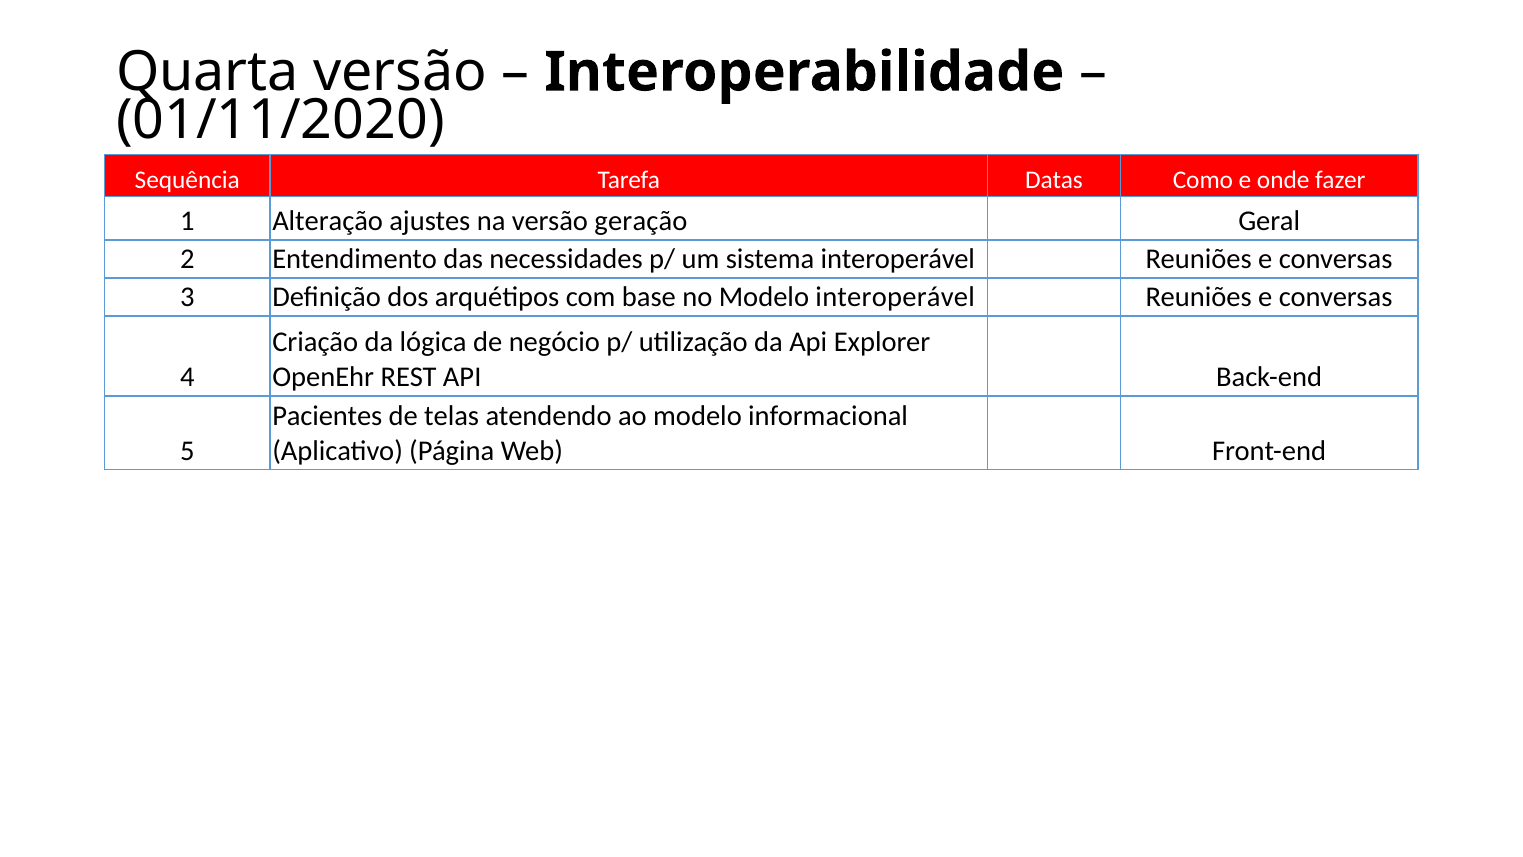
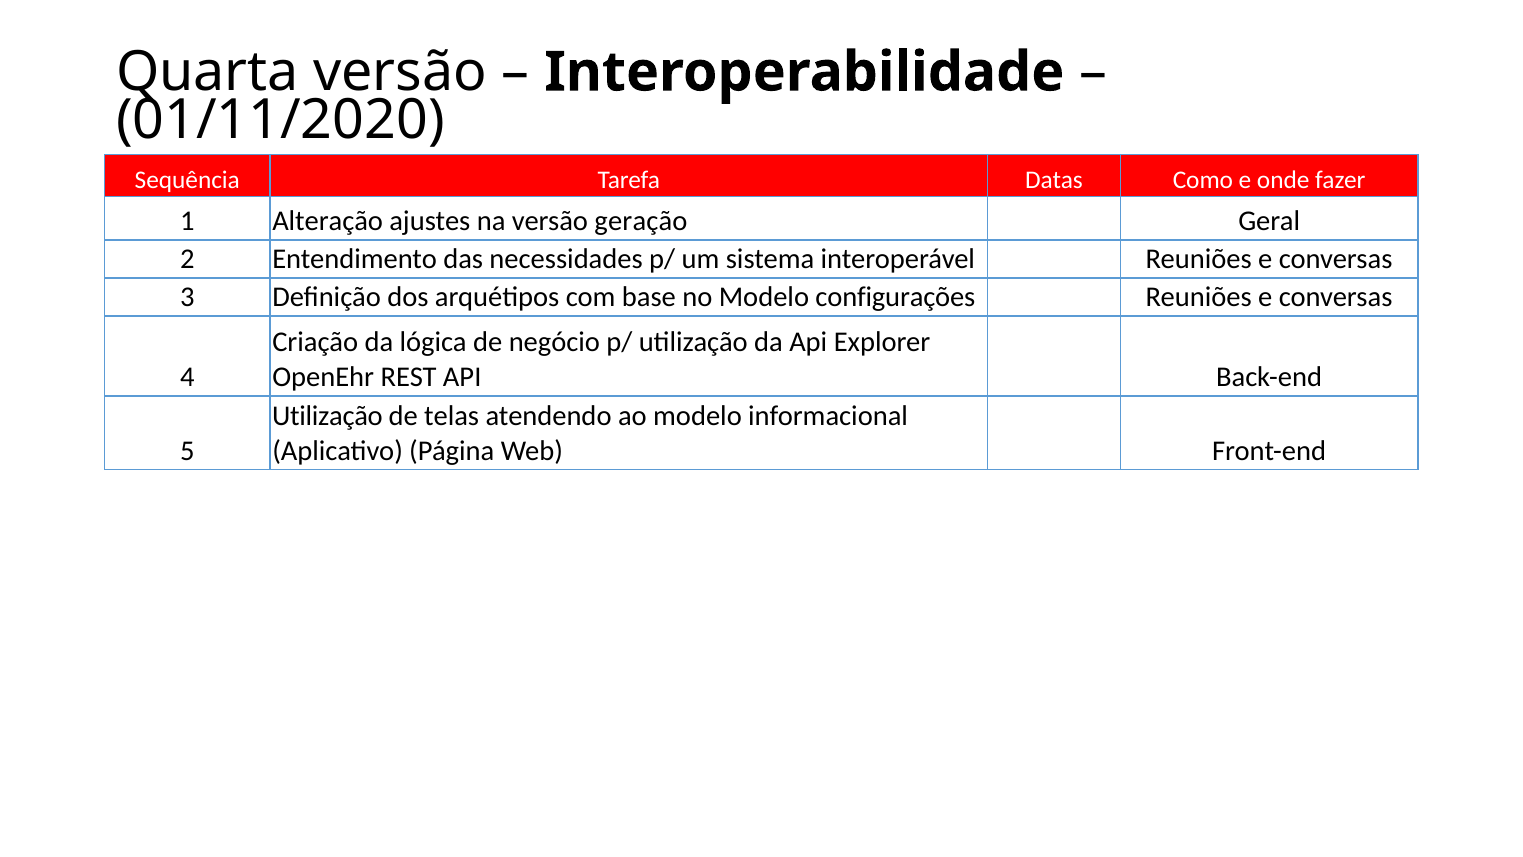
Modelo interoperável: interoperável -> configurações
Pacientes at (327, 416): Pacientes -> Utilização
